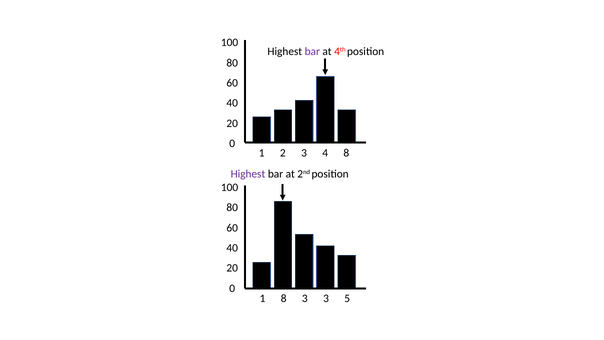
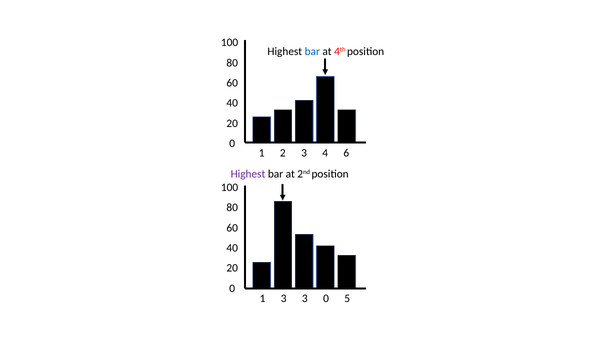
bar at (312, 51) colour: purple -> blue
4 8: 8 -> 6
1 8: 8 -> 3
3 3: 3 -> 0
